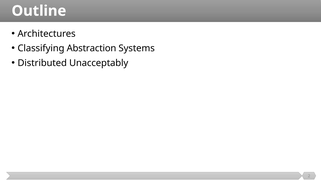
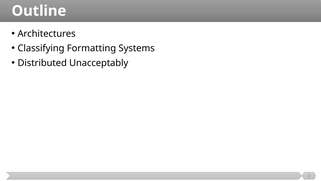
Abstraction: Abstraction -> Formatting
